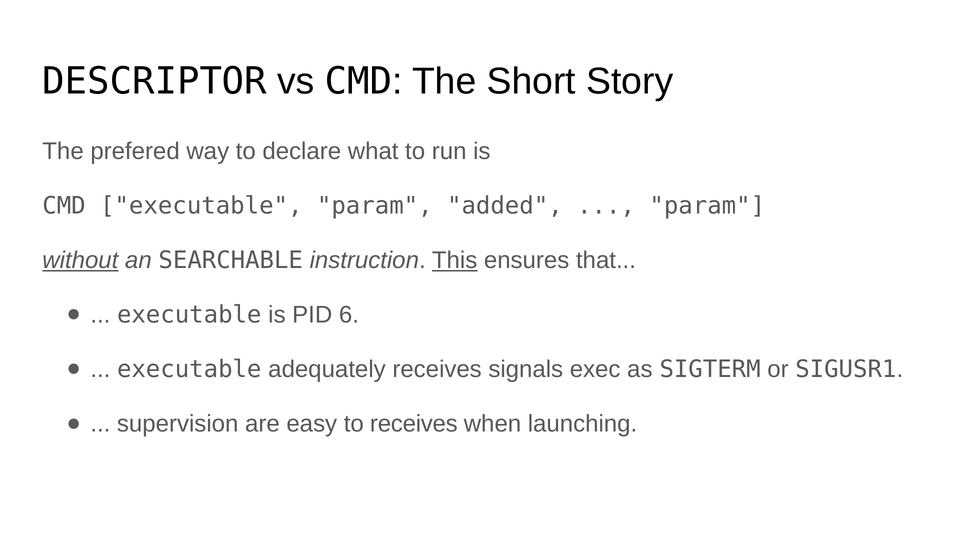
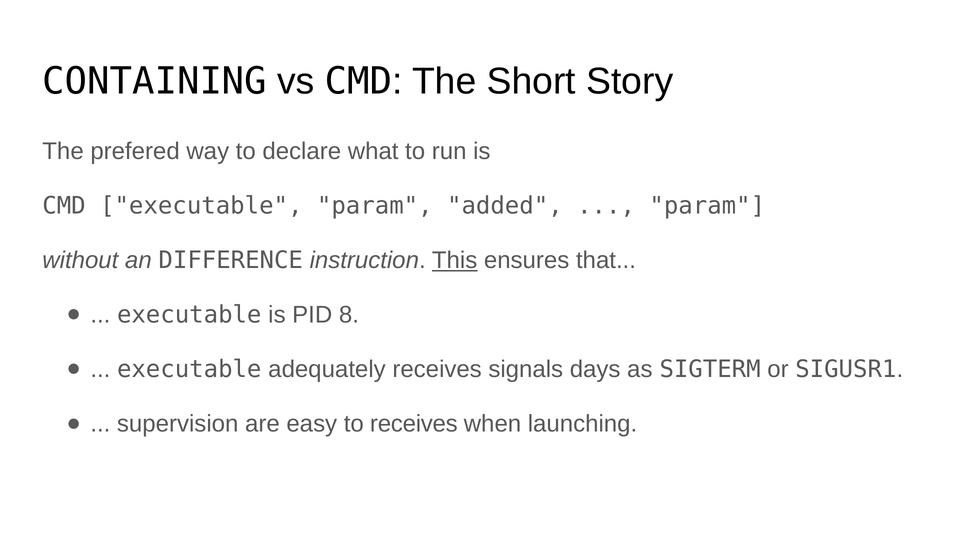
DESCRIPTOR: DESCRIPTOR -> CONTAINING
without underline: present -> none
SEARCHABLE: SEARCHABLE -> DIFFERENCE
6: 6 -> 8
exec: exec -> days
